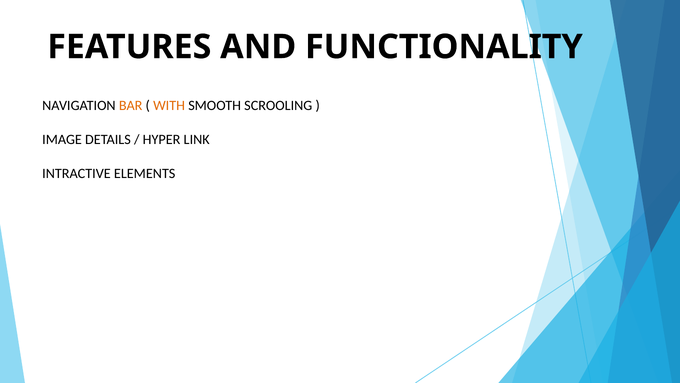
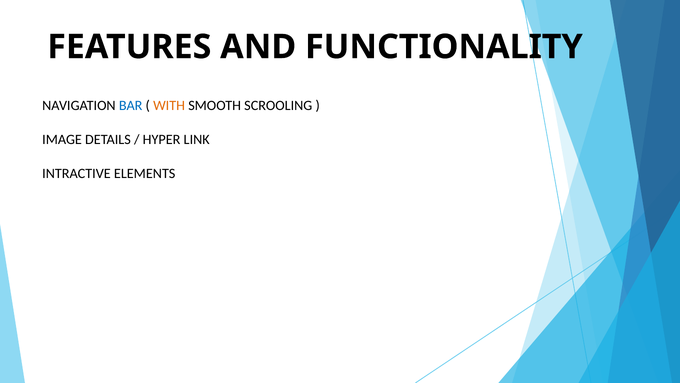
BAR colour: orange -> blue
